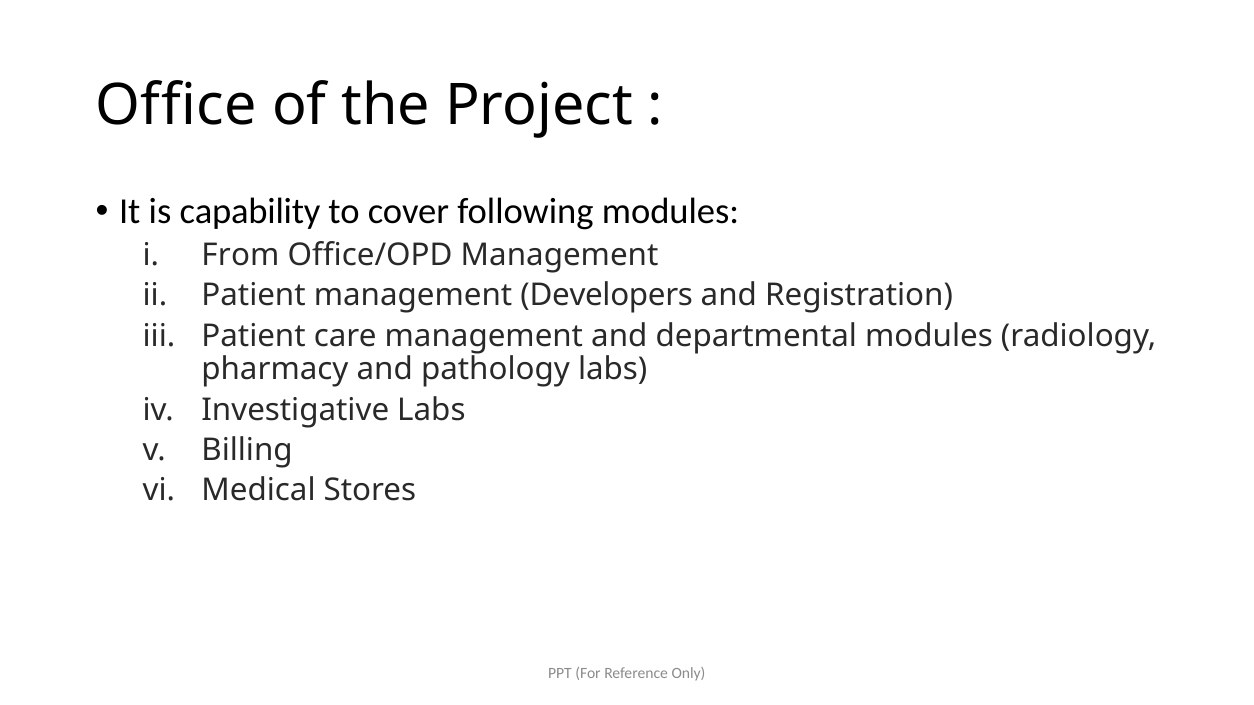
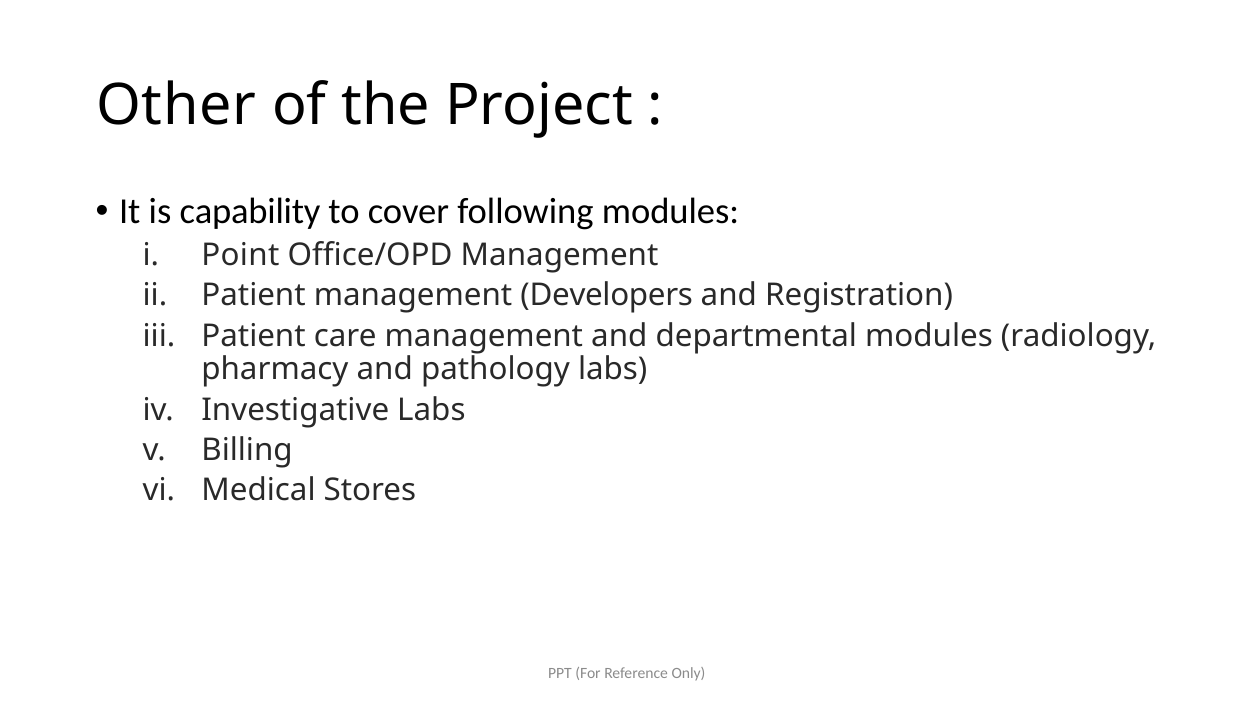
Office: Office -> Other
From: From -> Point
